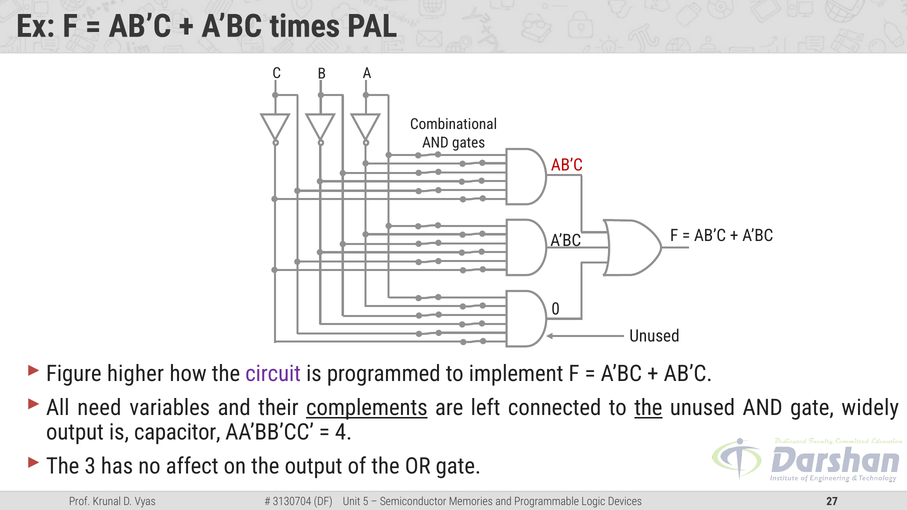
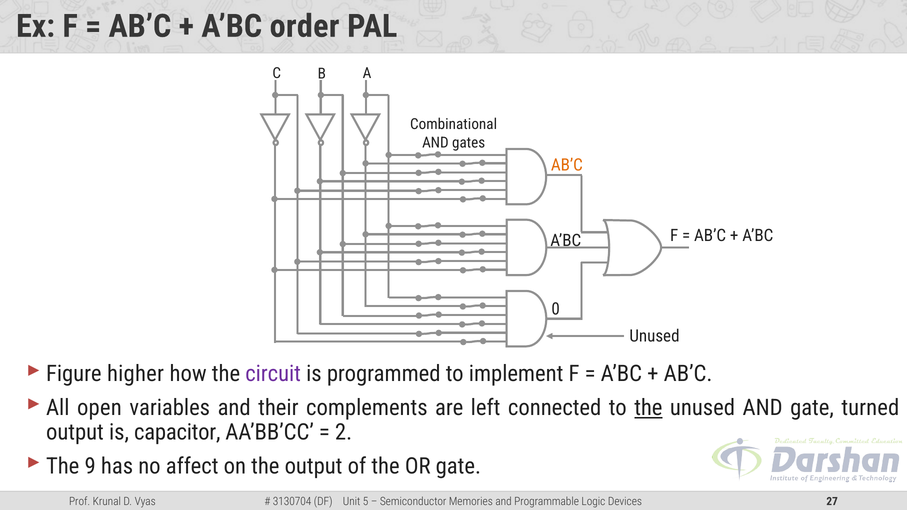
times: times -> order
AB’C at (567, 165) colour: red -> orange
need: need -> open
complements underline: present -> none
widely: widely -> turned
4: 4 -> 2
3: 3 -> 9
